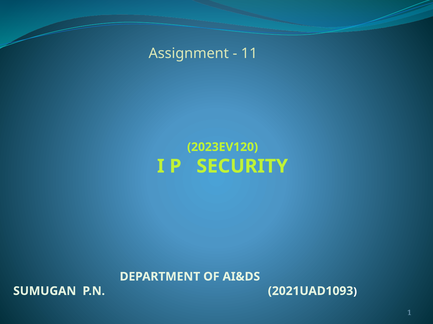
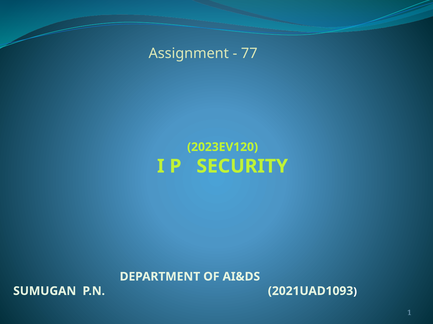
11: 11 -> 77
